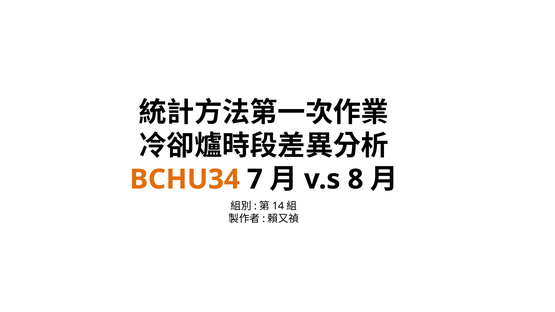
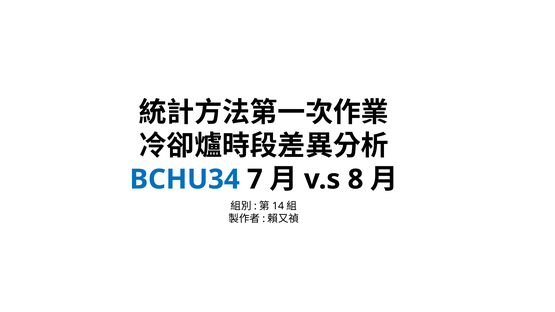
BCHU34 colour: orange -> blue
